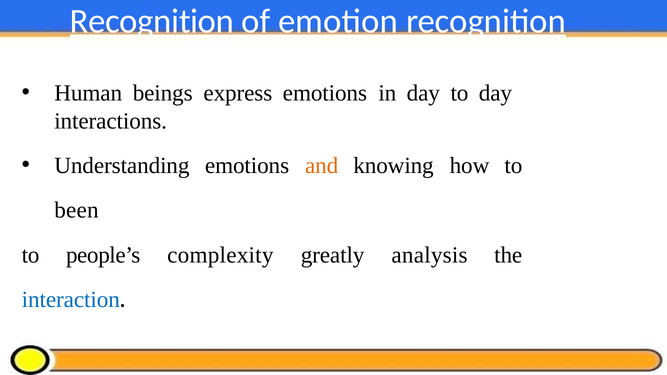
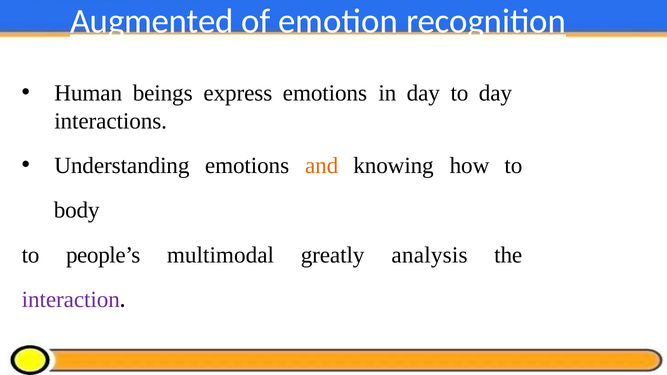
Recognition at (152, 21): Recognition -> Augmented
been: been -> body
complexity: complexity -> multimodal
interaction colour: blue -> purple
